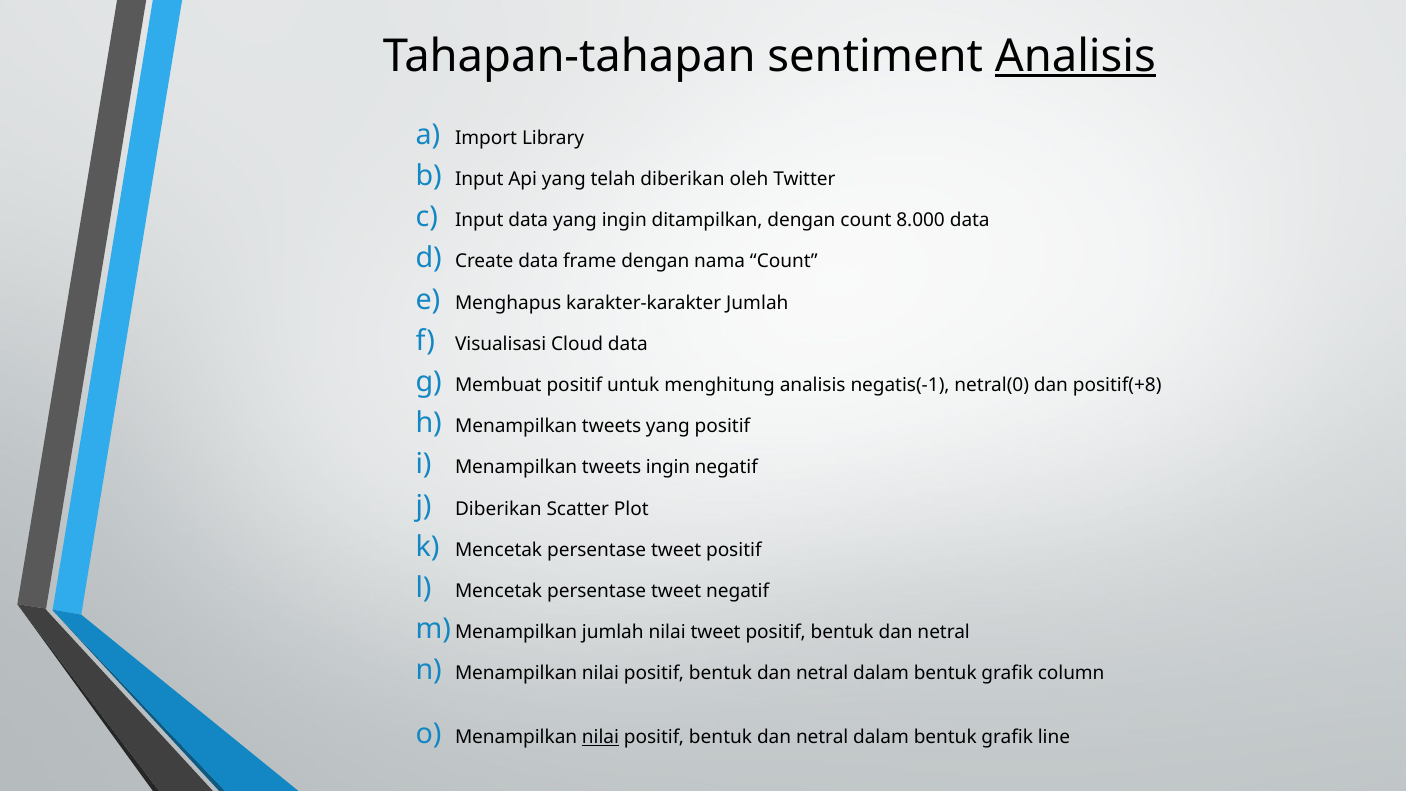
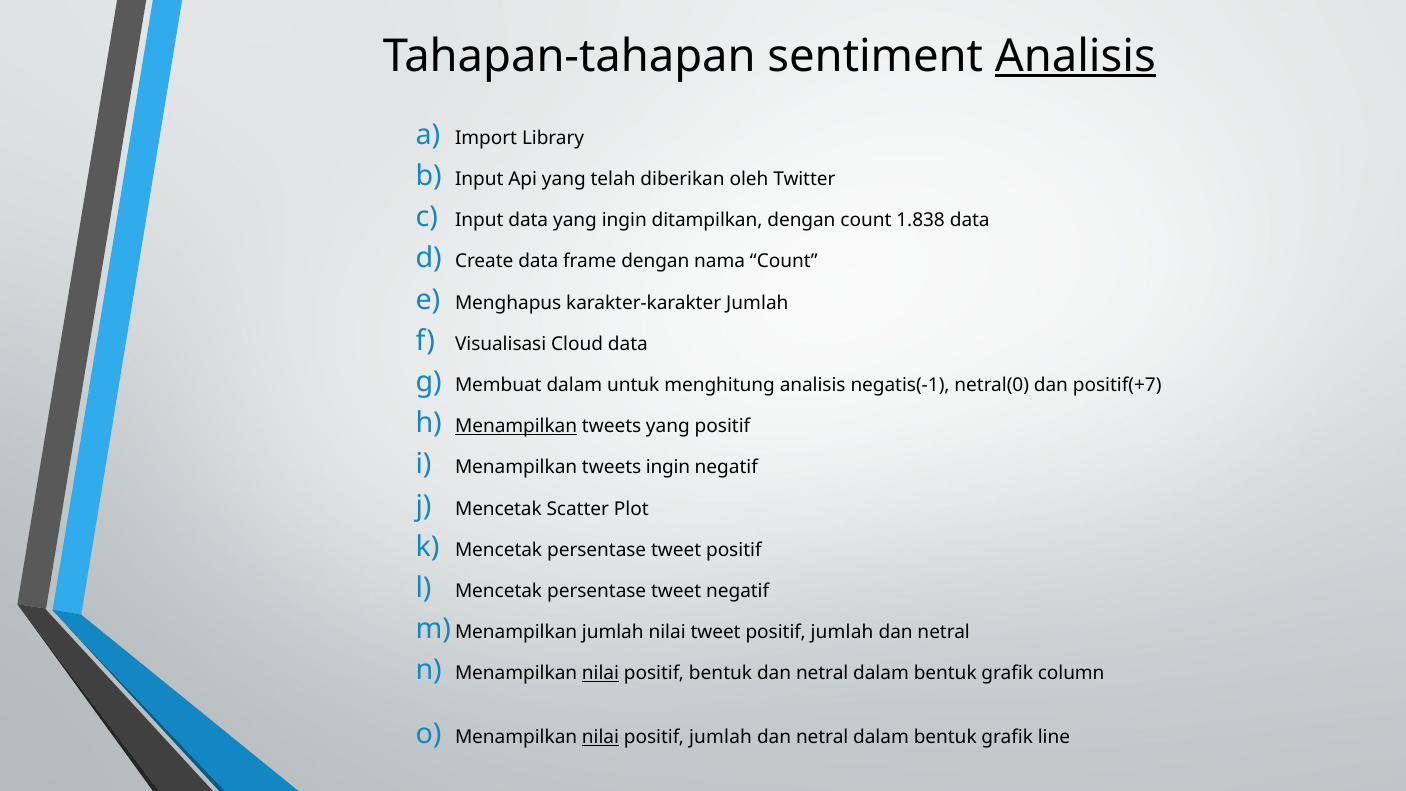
8.000: 8.000 -> 1.838
Membuat positif: positif -> dalam
positif(+8: positif(+8 -> positif(+7
Menampilkan at (516, 426) underline: none -> present
Diberikan at (498, 509): Diberikan -> Mencetak
tweet positif bentuk: bentuk -> jumlah
nilai at (601, 673) underline: none -> present
bentuk at (721, 737): bentuk -> jumlah
